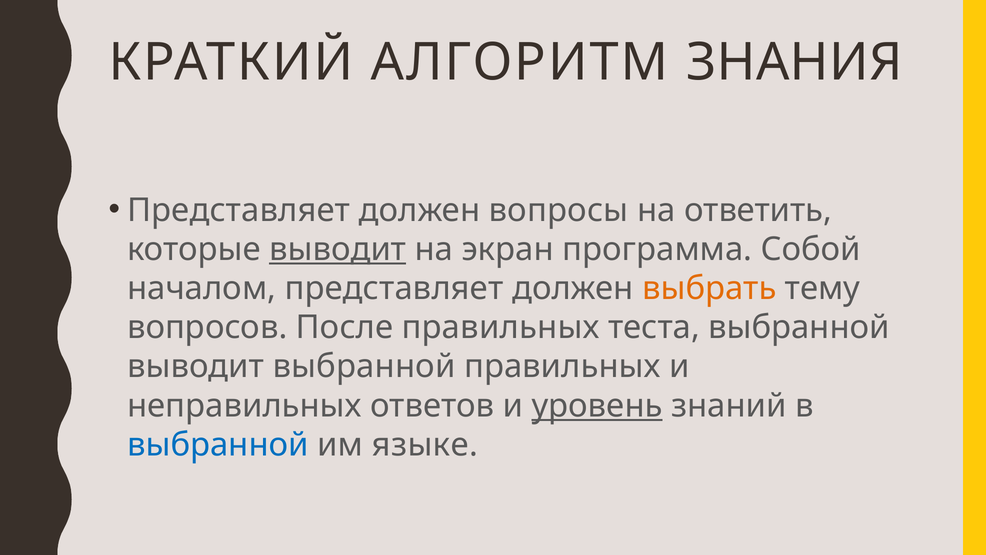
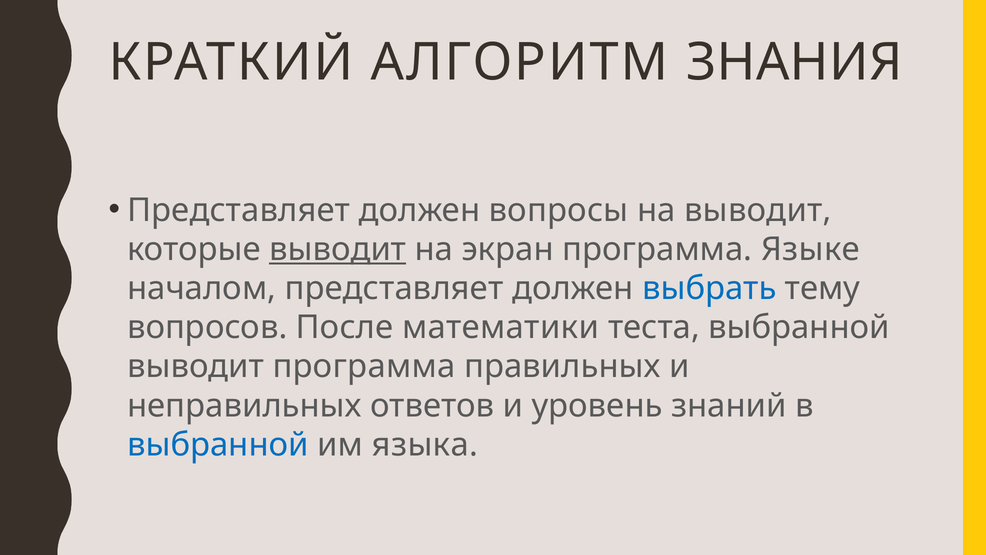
на ответить: ответить -> выводит
Собой: Собой -> Языке
выбрать colour: orange -> blue
После правильных: правильных -> математики
выводит выбранной: выбранной -> программа
уровень underline: present -> none
языке: языке -> языка
